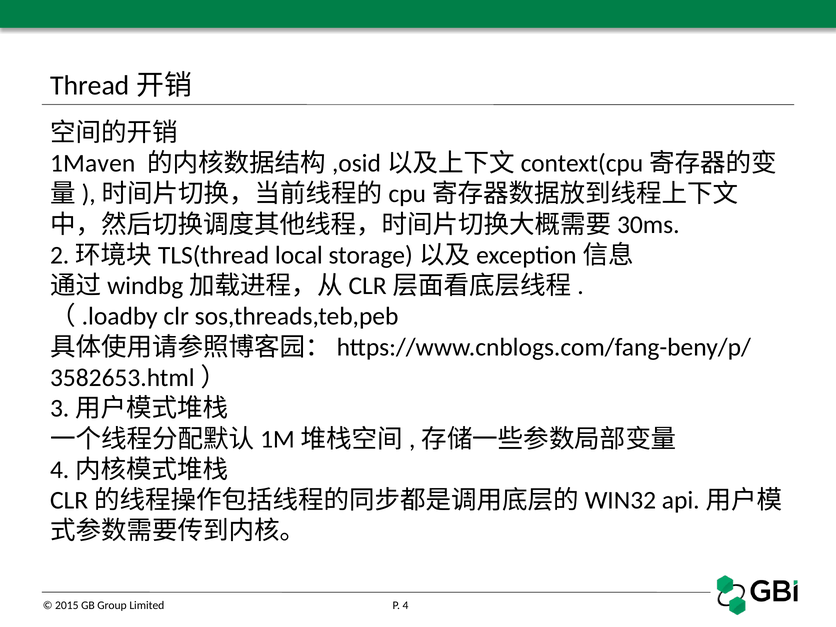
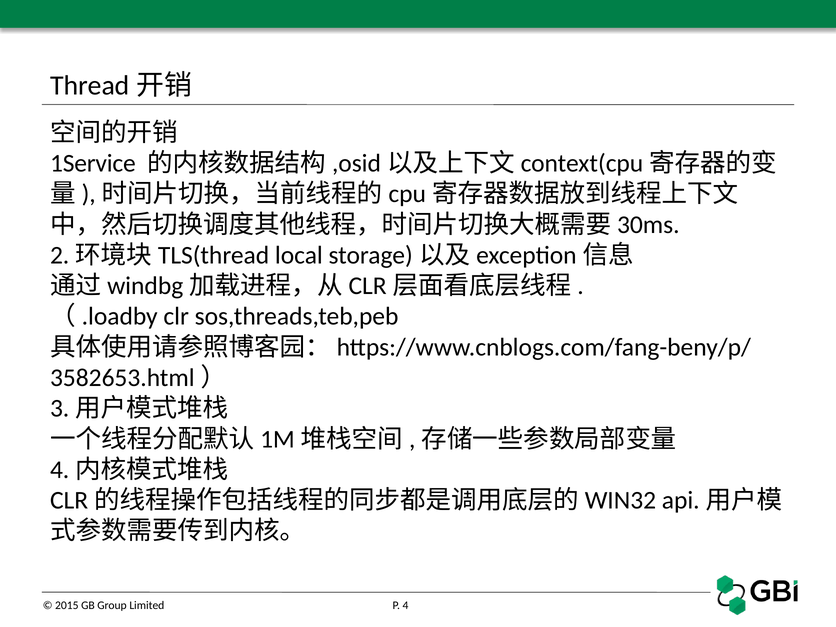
1Maven: 1Maven -> 1Service
